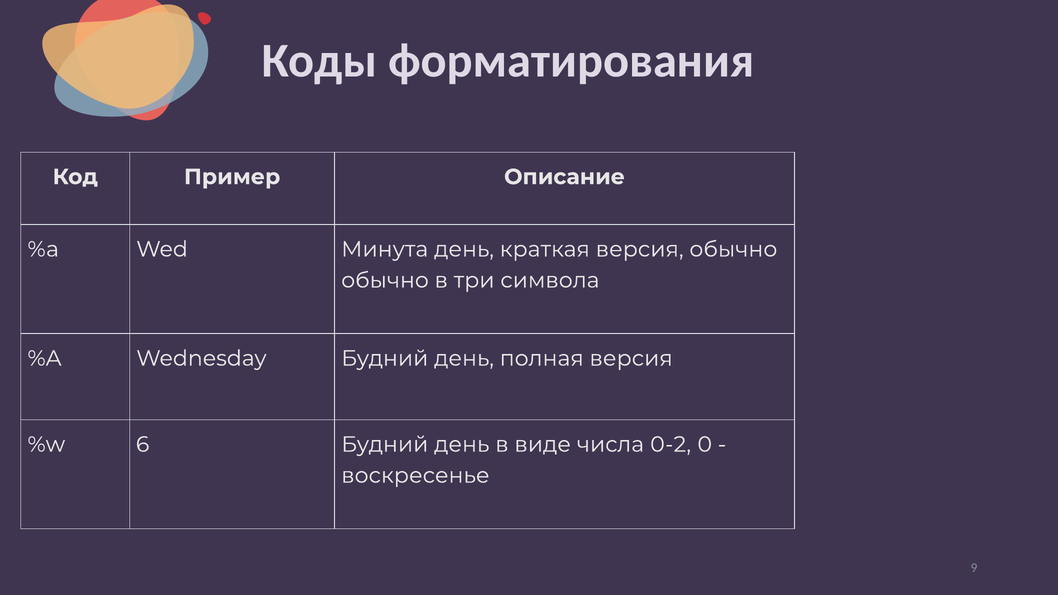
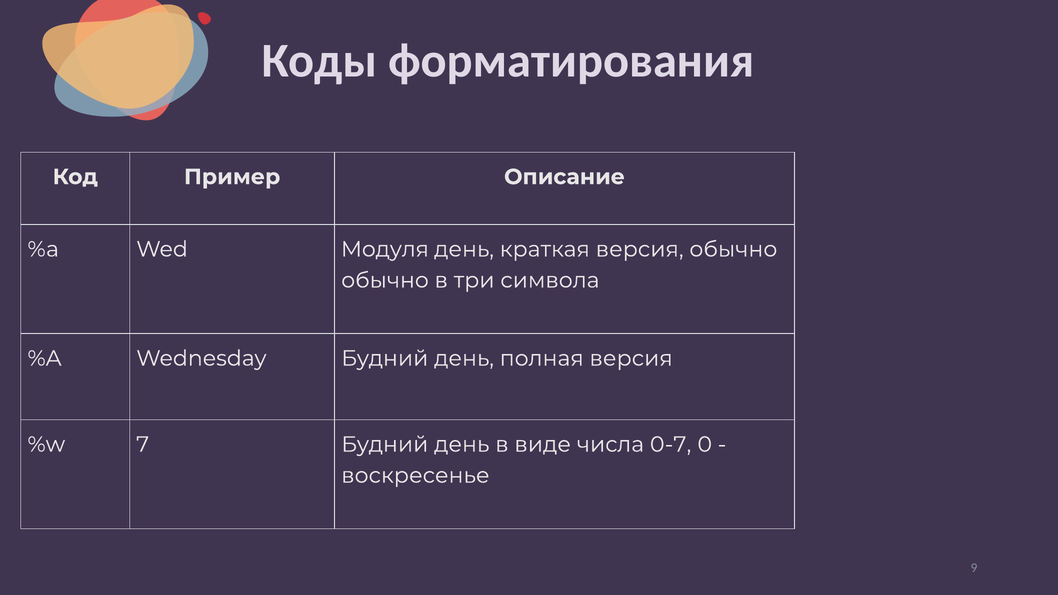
Минута: Минута -> Модуля
6: 6 -> 7
0-2: 0-2 -> 0-7
